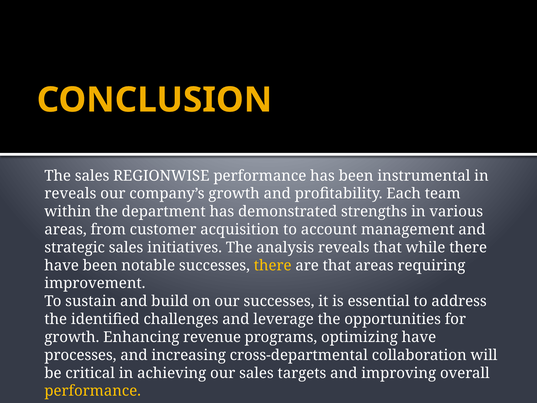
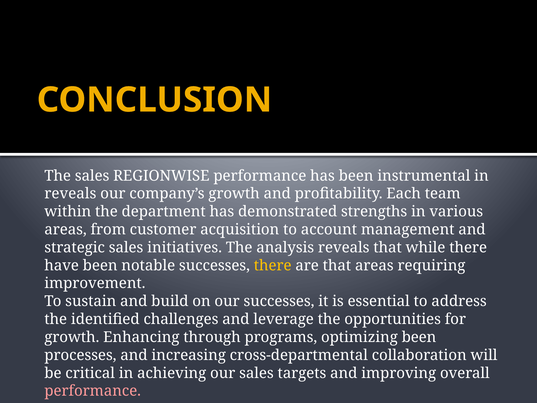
revenue: revenue -> through
optimizing have: have -> been
performance at (93, 391) colour: yellow -> pink
